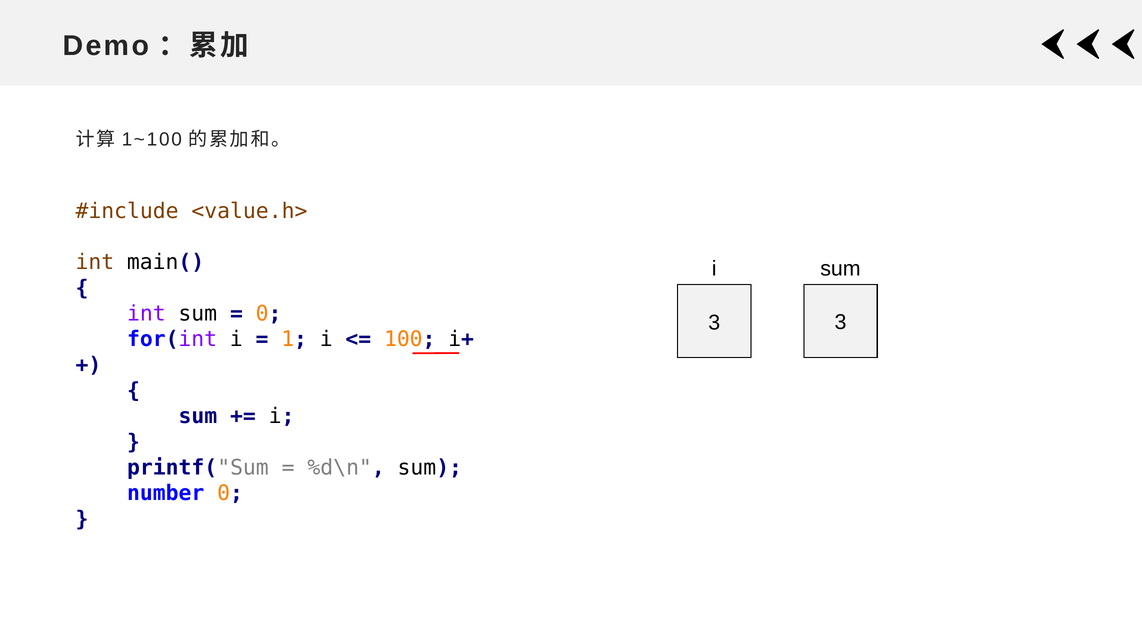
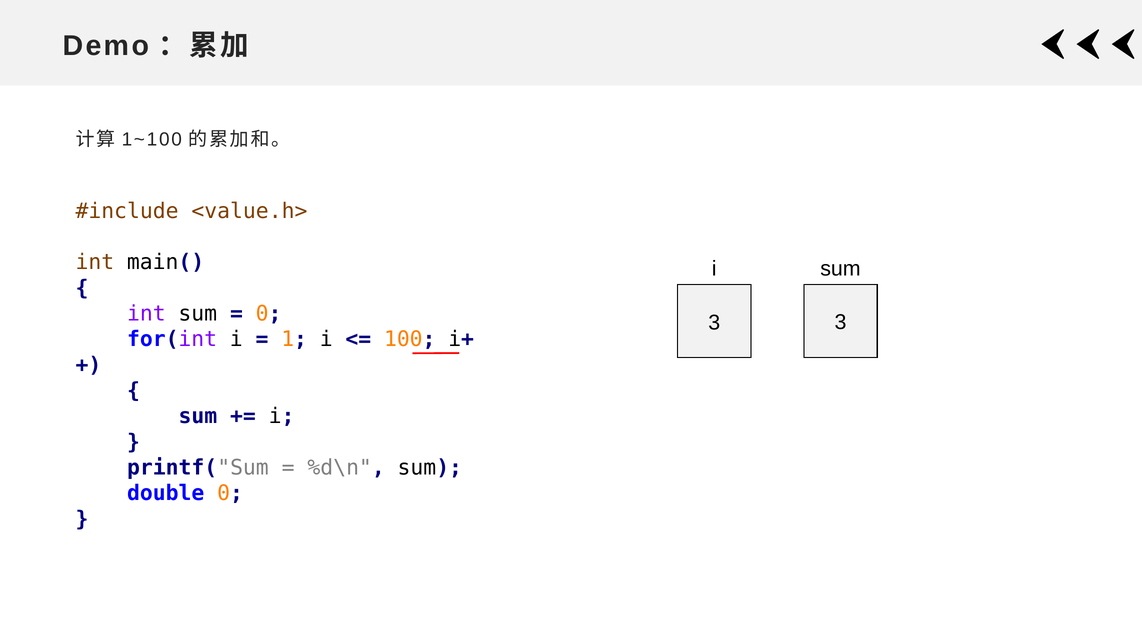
number: number -> double
